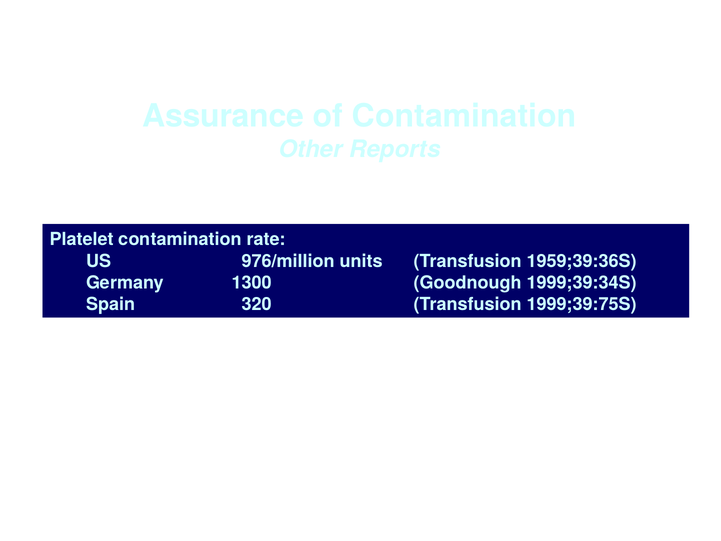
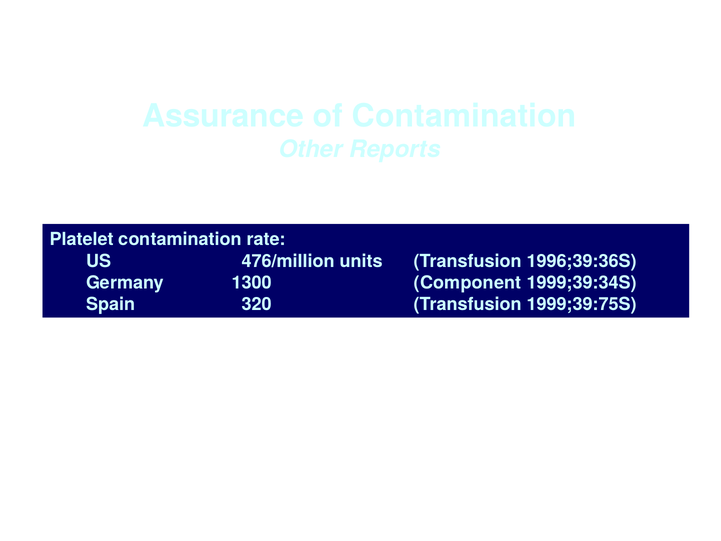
976/million: 976/million -> 476/million
1959;39:36S: 1959;39:36S -> 1996;39:36S
Goodnough: Goodnough -> Component
